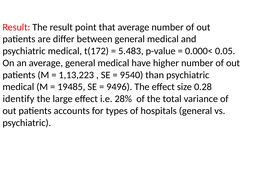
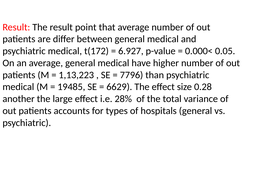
5.483: 5.483 -> 6.927
9540: 9540 -> 7796
9496: 9496 -> 6629
identify: identify -> another
